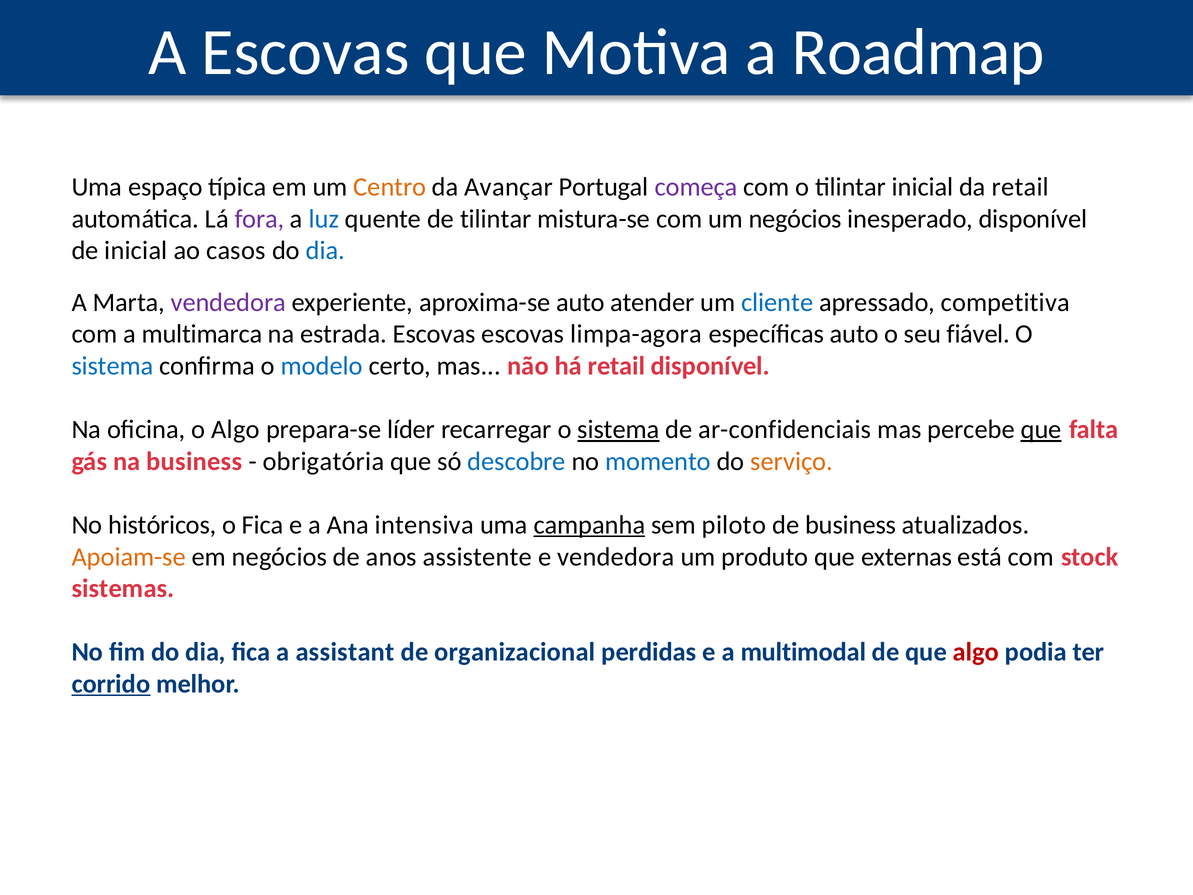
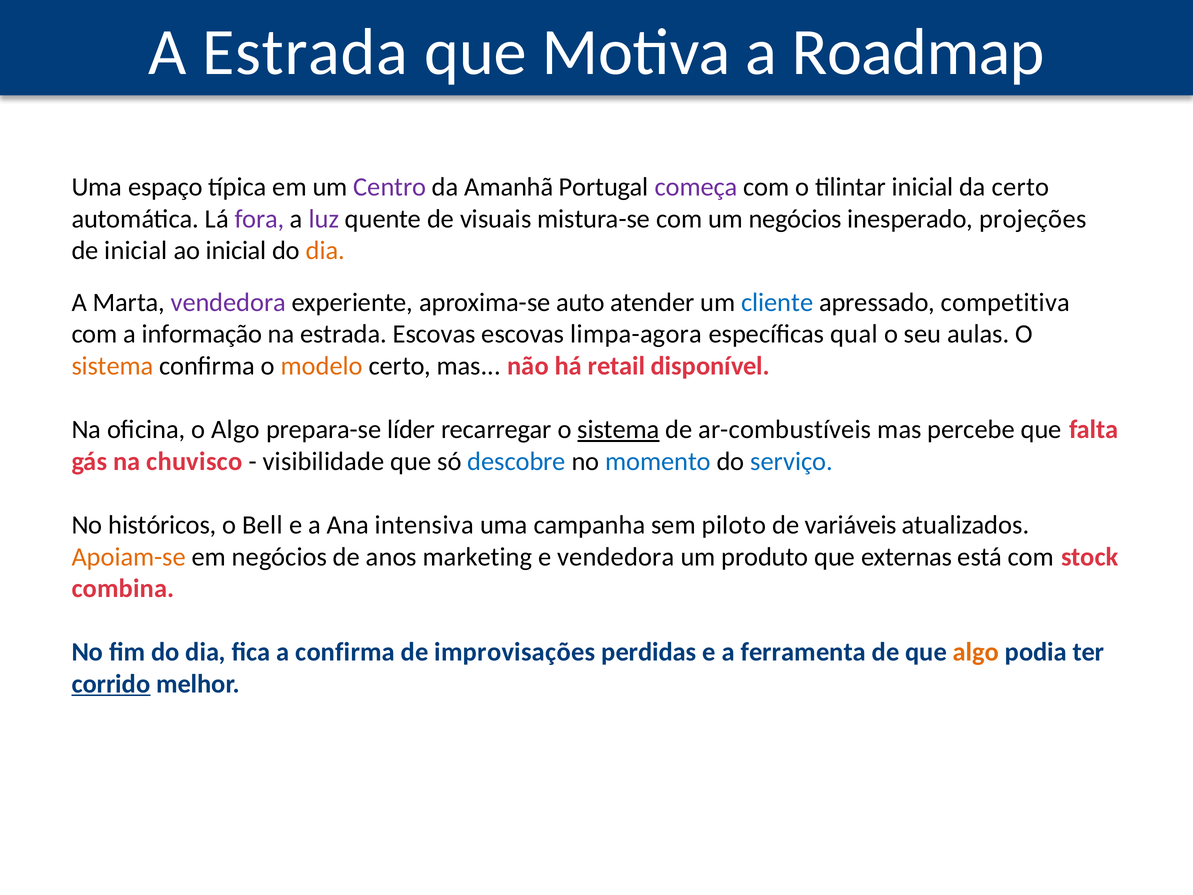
A Escovas: Escovas -> Estrada
Centro colour: orange -> purple
Avançar: Avançar -> Amanhã
da retail: retail -> certo
luz colour: blue -> purple
de tilintar: tilintar -> visuais
inesperado disponível: disponível -> projeções
ao casos: casos -> inicial
dia at (325, 251) colour: blue -> orange
multimarca: multimarca -> informação
específicas auto: auto -> qual
fiável: fiável -> aulas
sistema at (112, 366) colour: blue -> orange
modelo colour: blue -> orange
ar-confidenciais: ar-confidenciais -> ar-combustíveis
que at (1041, 429) underline: present -> none
na business: business -> chuvisco
obrigatória: obrigatória -> visibilidade
serviço colour: orange -> blue
o Fica: Fica -> Bell
campanha underline: present -> none
de business: business -> variáveis
assistente: assistente -> marketing
sistemas: sistemas -> combina
a assistant: assistant -> confirma
organizacional: organizacional -> improvisações
multimodal: multimodal -> ferramenta
algo at (976, 652) colour: red -> orange
